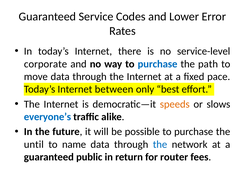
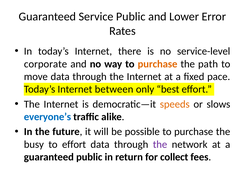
Service Codes: Codes -> Public
purchase at (158, 64) colour: blue -> orange
until: until -> busy
to name: name -> effort
the at (160, 144) colour: blue -> purple
router: router -> collect
